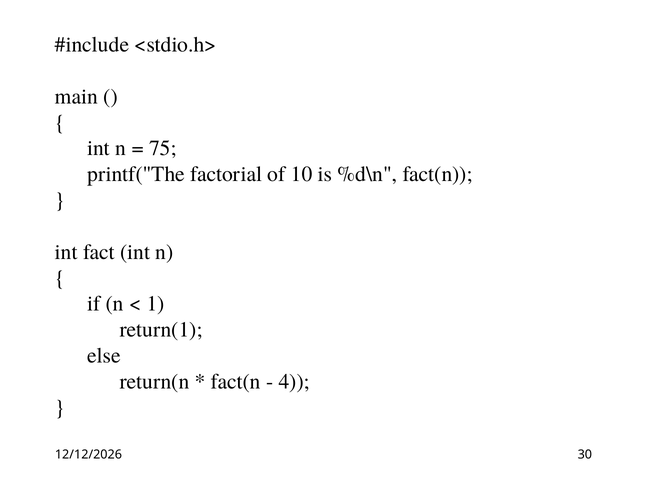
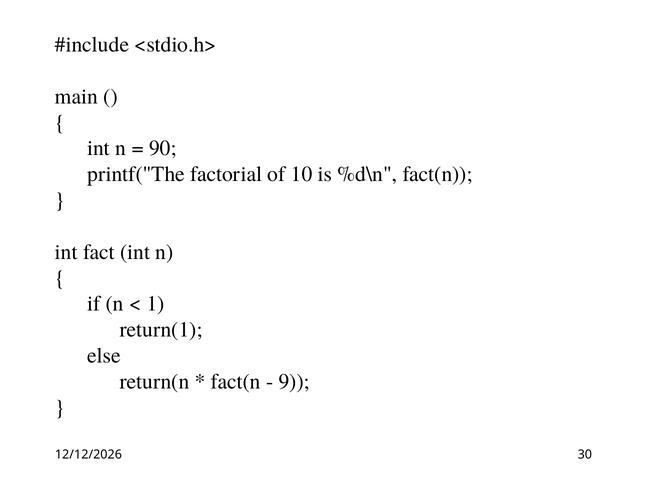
75: 75 -> 90
4: 4 -> 9
